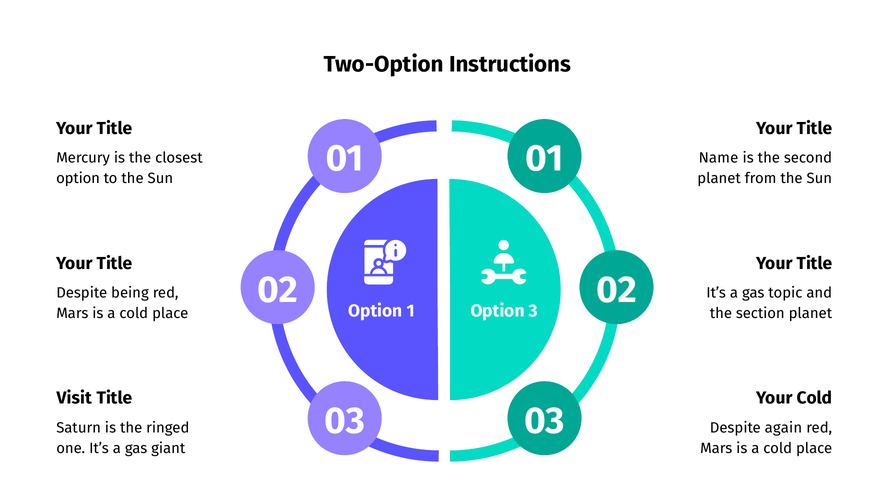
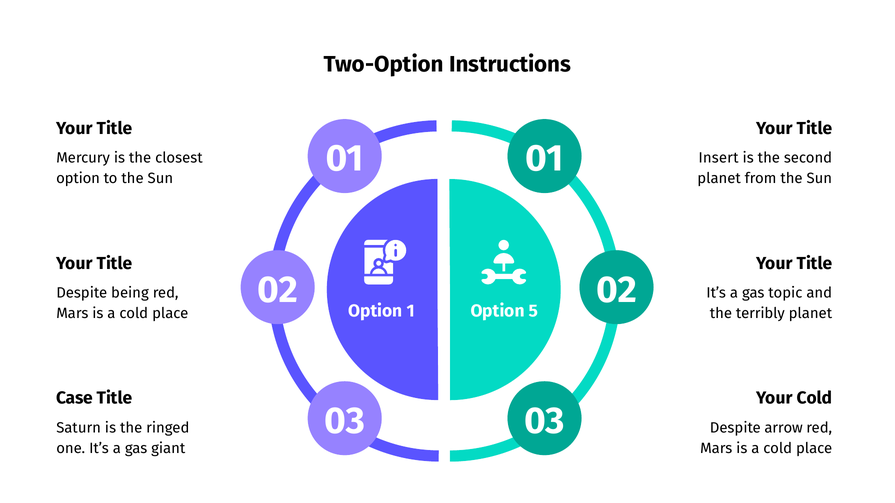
Name: Name -> Insert
3: 3 -> 5
section: section -> terribly
Visit: Visit -> Case
again: again -> arrow
